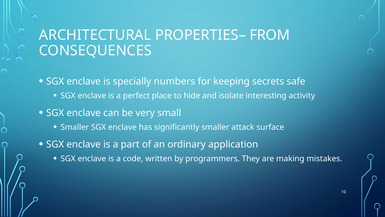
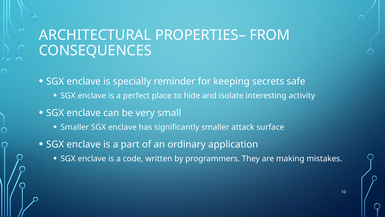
numbers: numbers -> reminder
